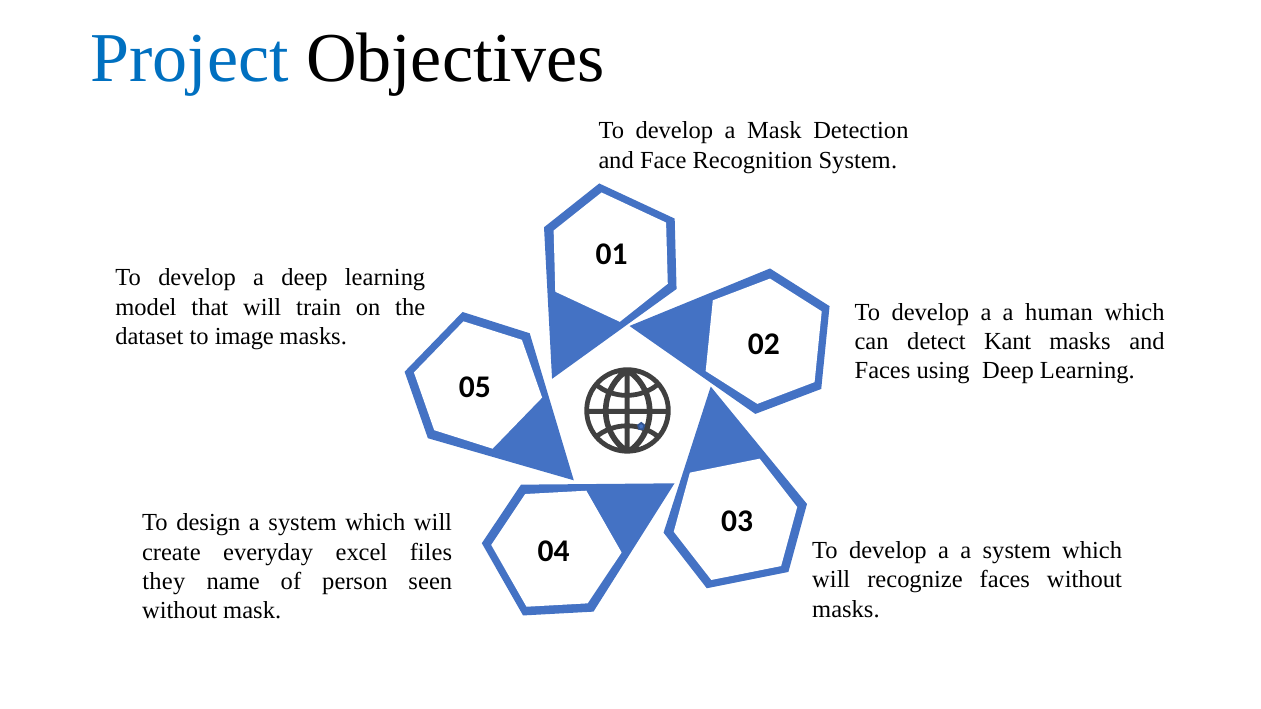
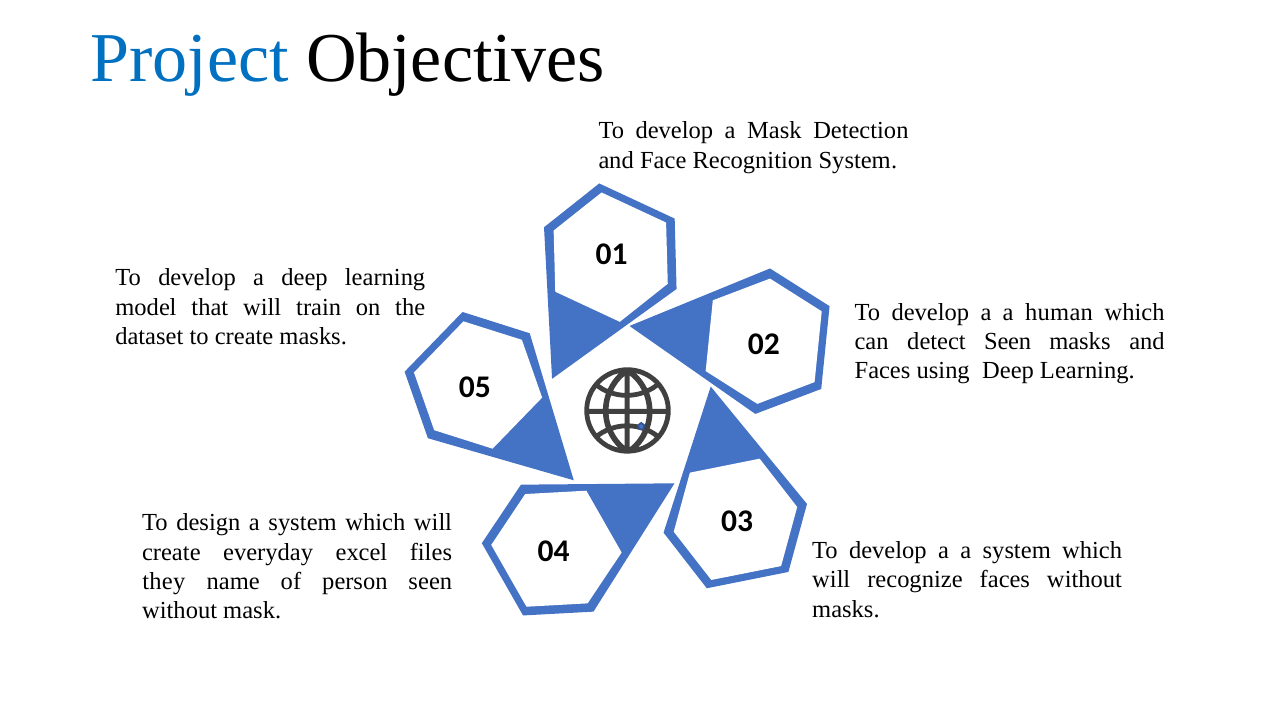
to image: image -> create
detect Kant: Kant -> Seen
